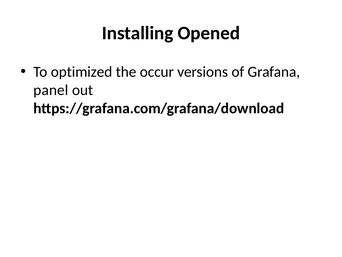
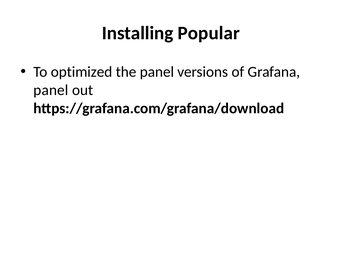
Opened: Opened -> Popular
the occur: occur -> panel
